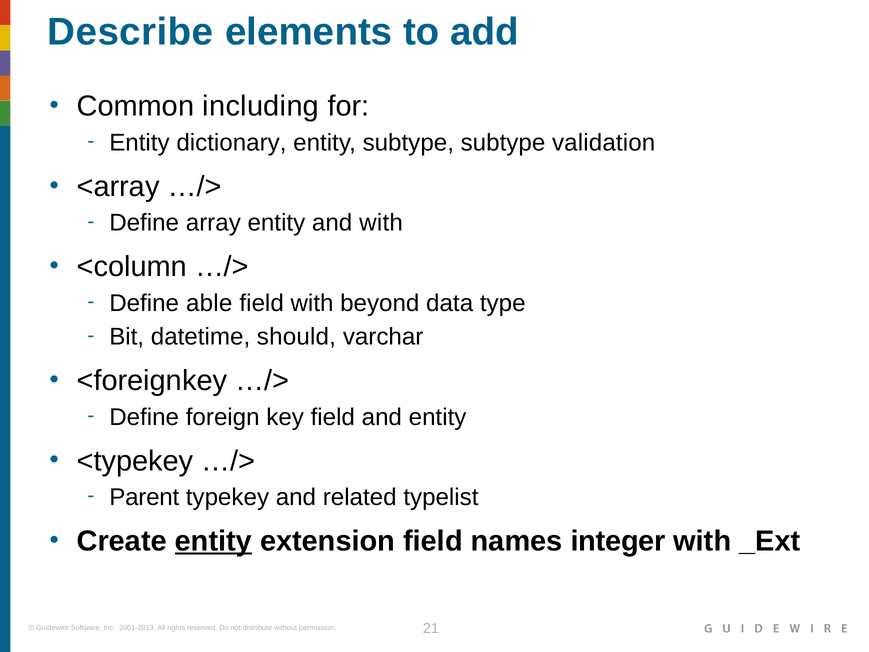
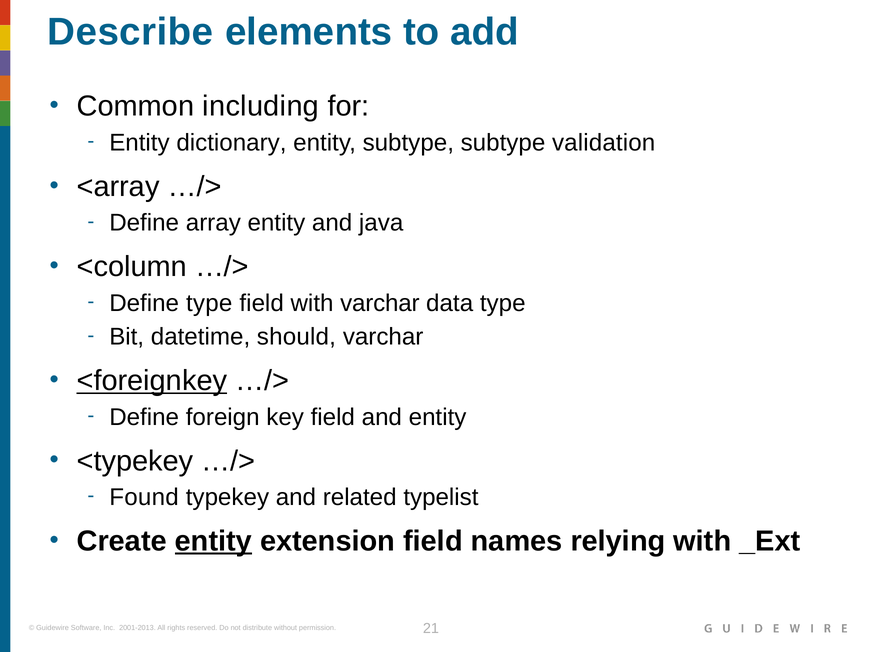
and with: with -> java
Define able: able -> type
with beyond: beyond -> varchar
<foreignkey underline: none -> present
Parent: Parent -> Found
integer: integer -> relying
